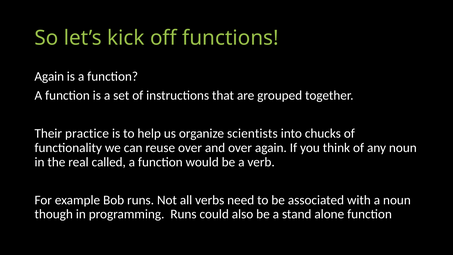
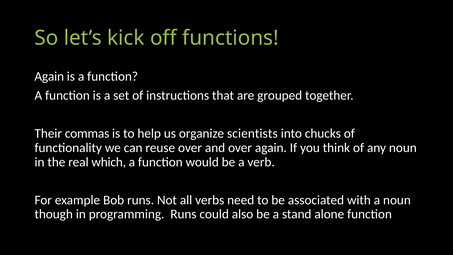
practice: practice -> commas
called: called -> which
